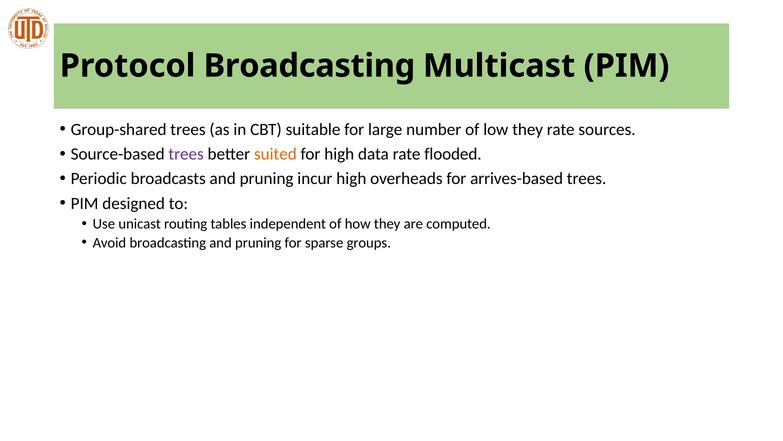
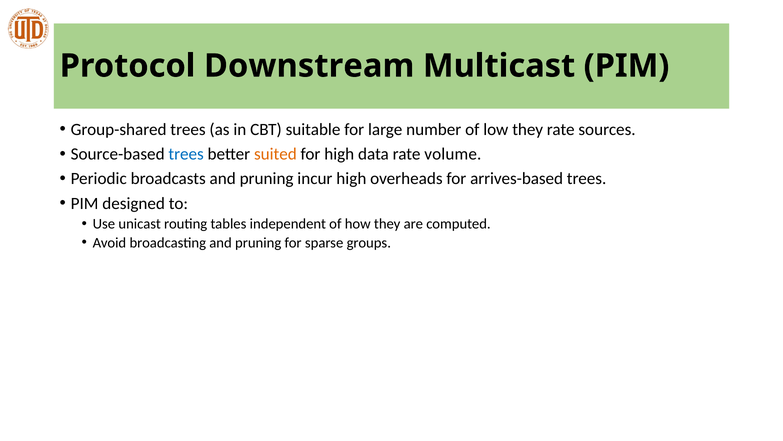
Protocol Broadcasting: Broadcasting -> Downstream
trees at (186, 154) colour: purple -> blue
flooded: flooded -> volume
